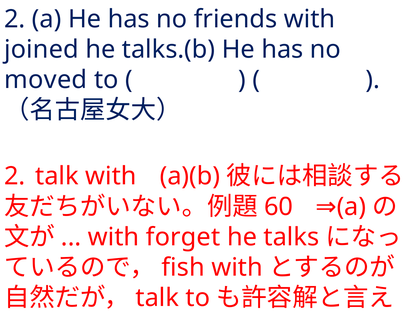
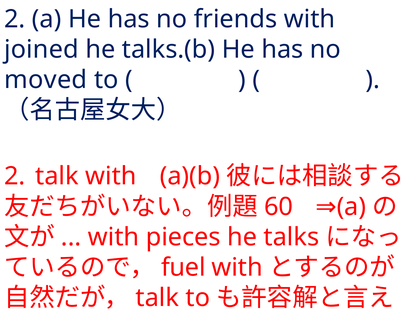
forget: forget -> pieces
fish: fish -> fuel
